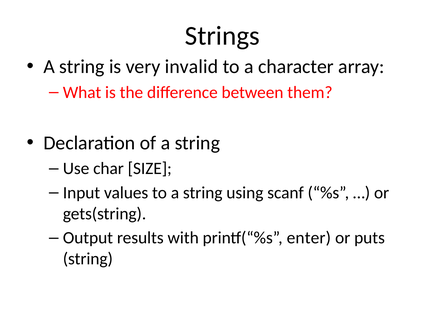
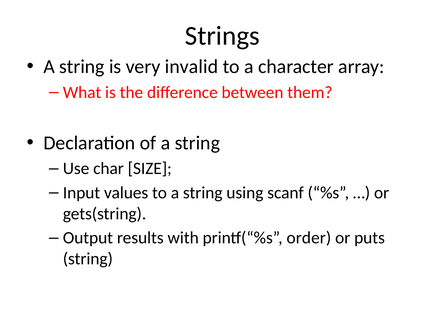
enter: enter -> order
